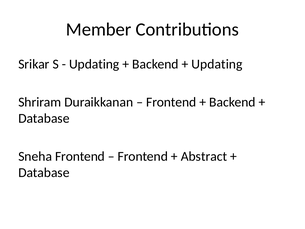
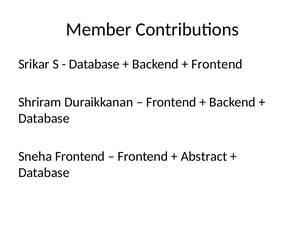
Updating at (94, 64): Updating -> Database
Updating at (217, 64): Updating -> Frontend
